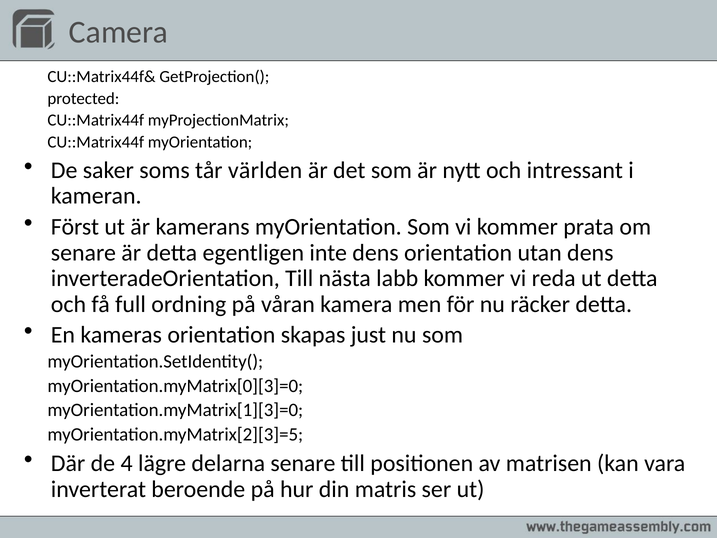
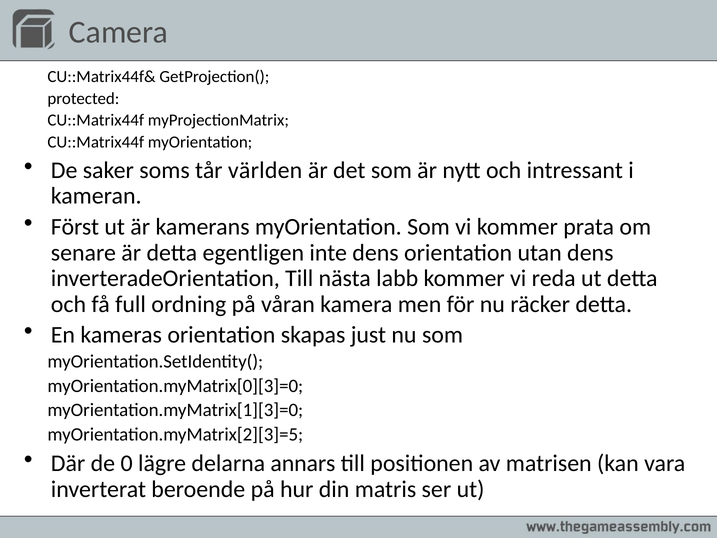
4: 4 -> 0
delarna senare: senare -> annars
